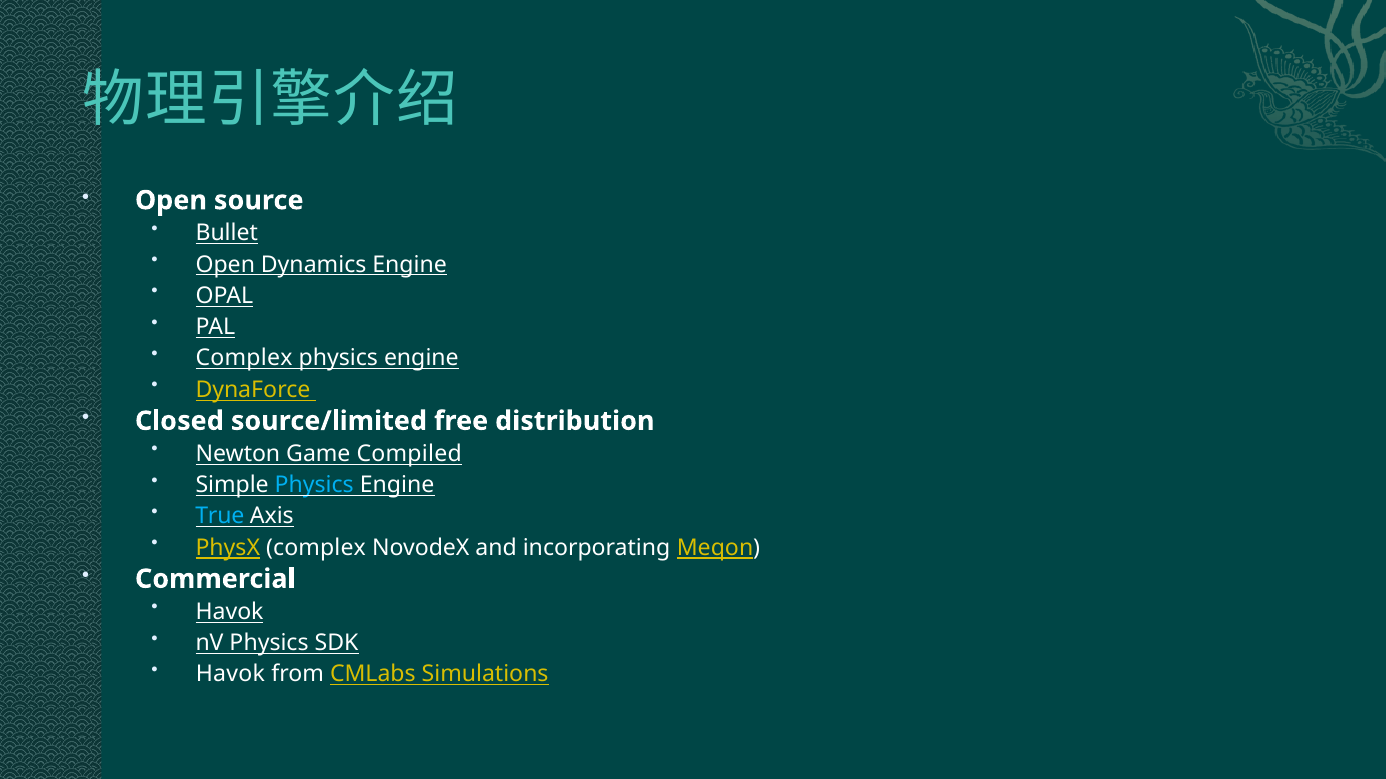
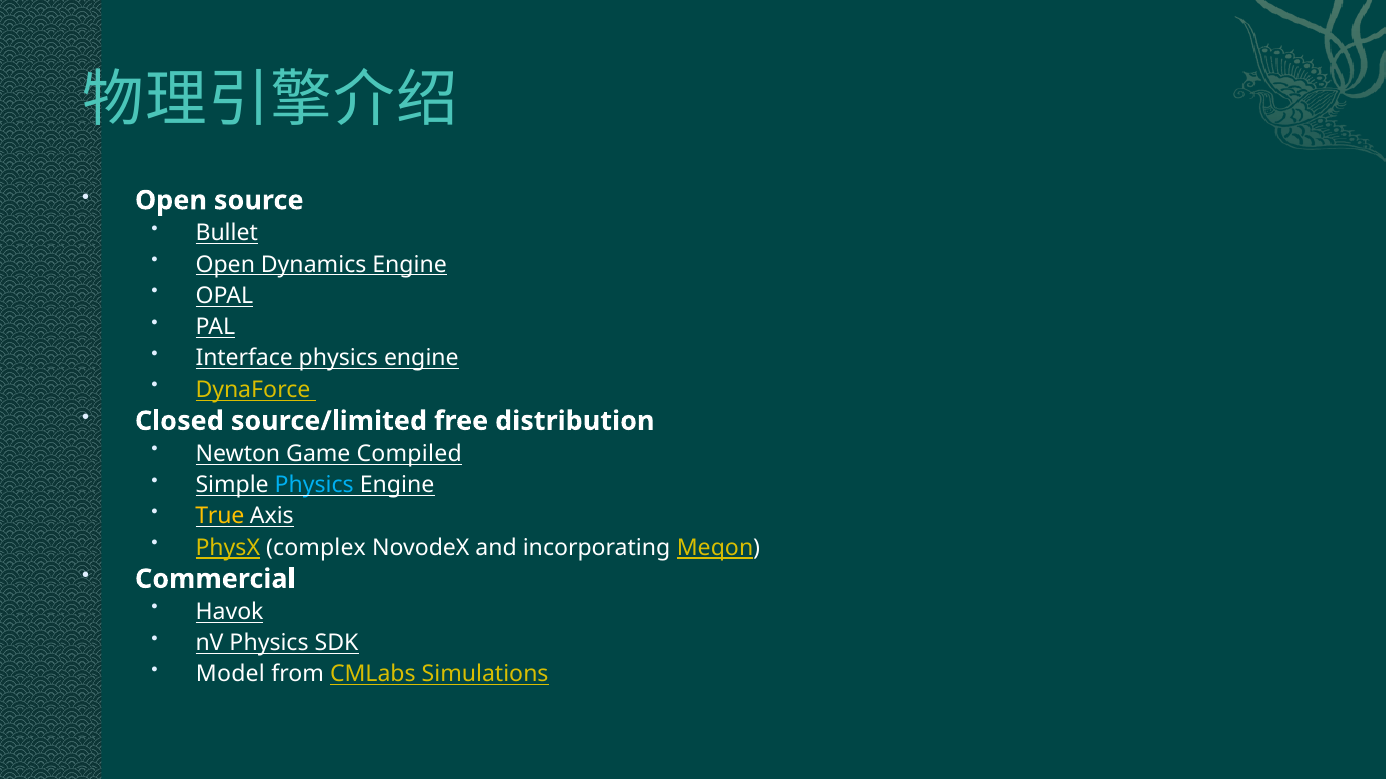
Complex at (244, 359): Complex -> Interface
True colour: light blue -> yellow
Havok at (230, 675): Havok -> Model
